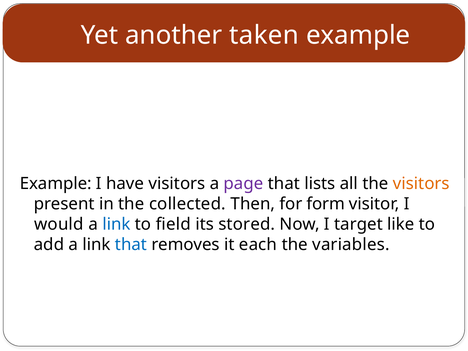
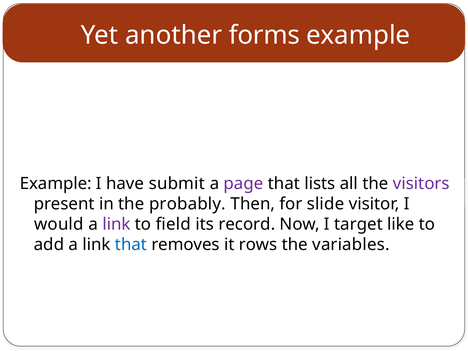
taken: taken -> forms
have visitors: visitors -> submit
visitors at (421, 184) colour: orange -> purple
collected: collected -> probably
form: form -> slide
link at (116, 224) colour: blue -> purple
stored: stored -> record
each: each -> rows
